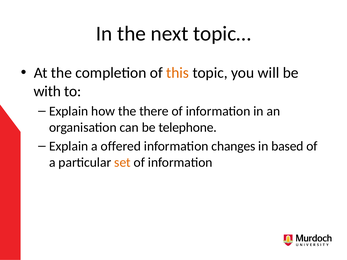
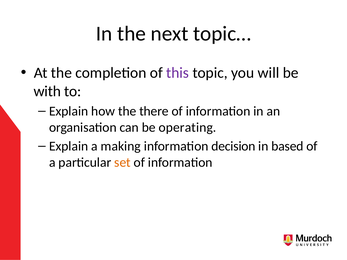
this colour: orange -> purple
telephone: telephone -> operating
offered: offered -> making
changes: changes -> decision
